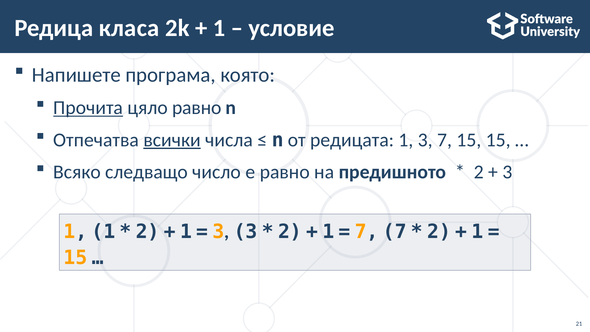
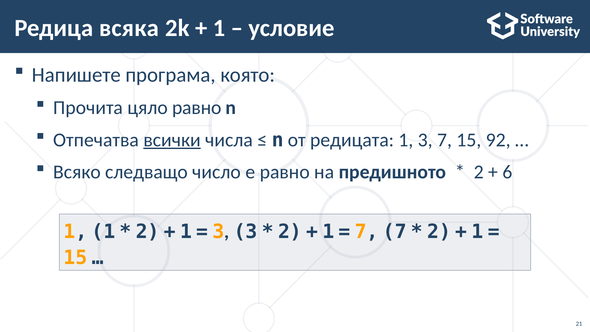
класа: класа -> всяка
Прочита underline: present -> none
15 15: 15 -> 92
3 at (507, 172): 3 -> 6
